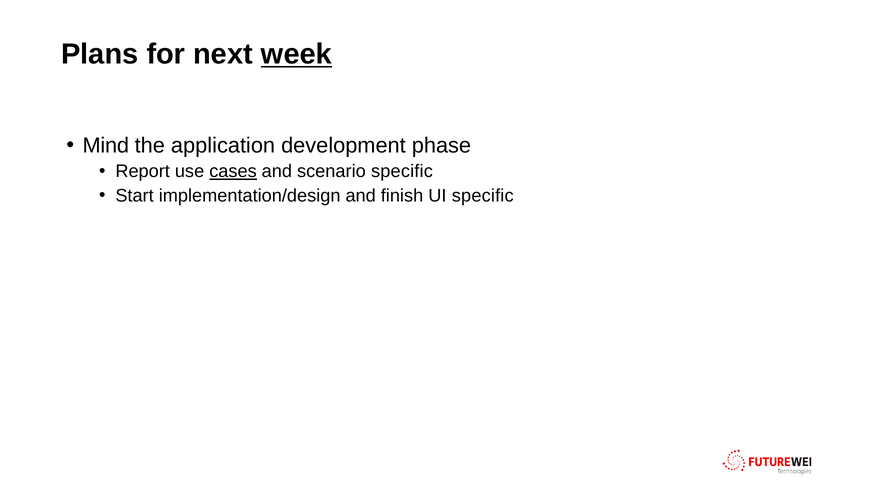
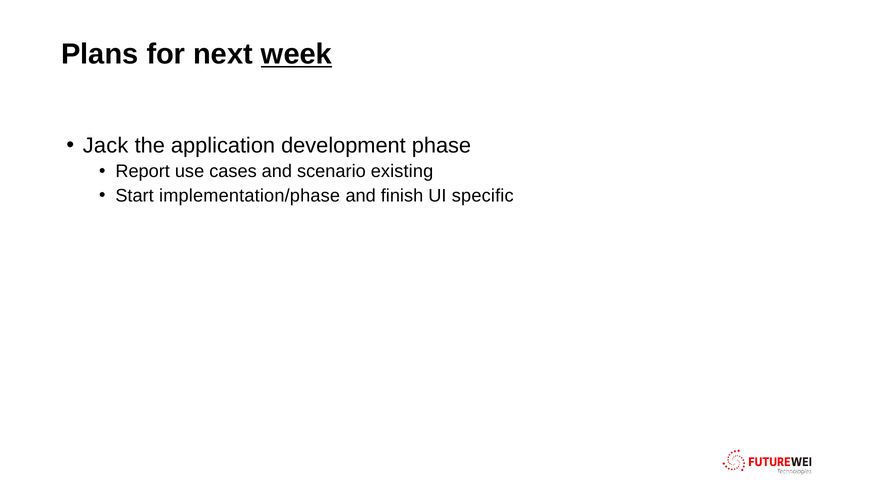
Mind: Mind -> Jack
cases underline: present -> none
scenario specific: specific -> existing
implementation/design: implementation/design -> implementation/phase
